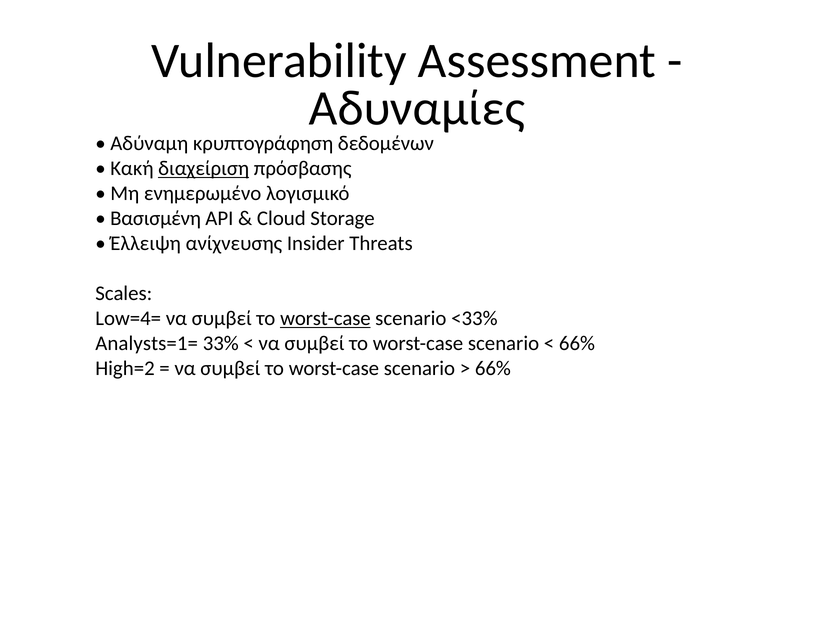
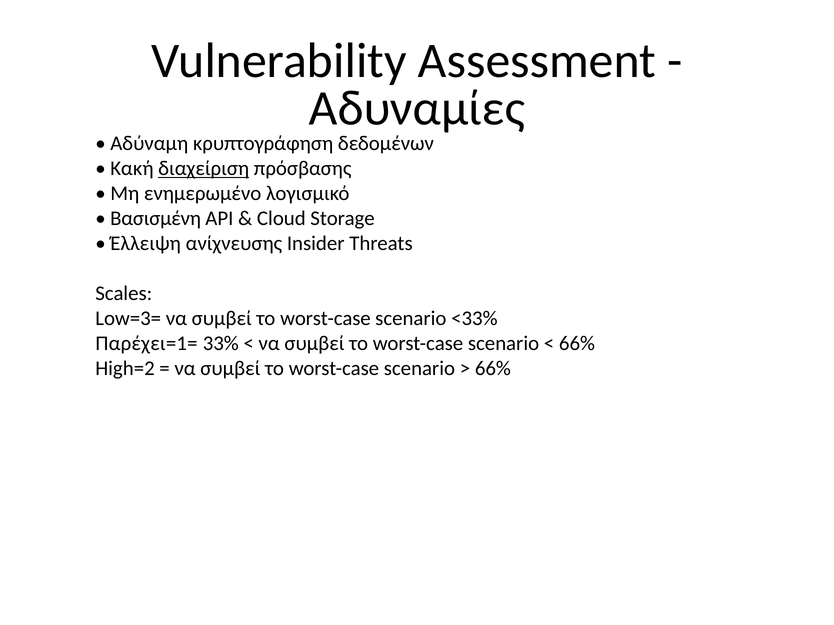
Low=4=: Low=4= -> Low=3=
worst-case at (325, 319) underline: present -> none
Analysts=1=: Analysts=1= -> Παρέχει=1=
